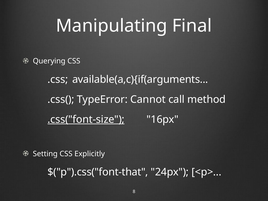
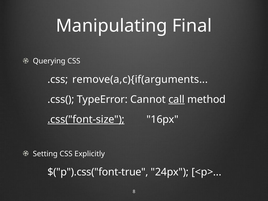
available(a,c){if(arguments: available(a,c){if(arguments -> remove(a,c){if(arguments
call underline: none -> present
$("p").css("font-that: $("p").css("font-that -> $("p").css("font-true
